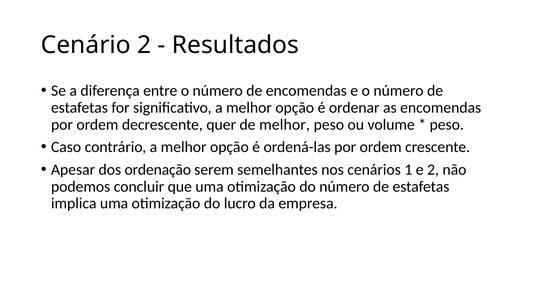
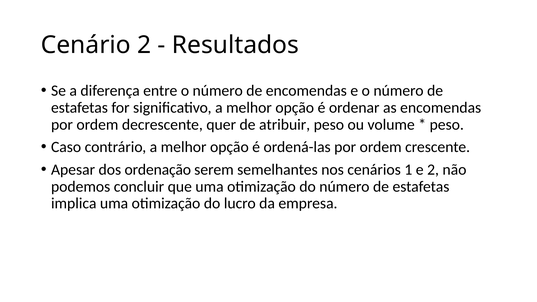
de melhor: melhor -> atribuir
